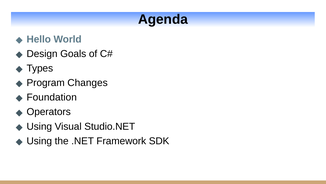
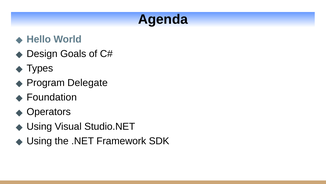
Changes: Changes -> Delegate
